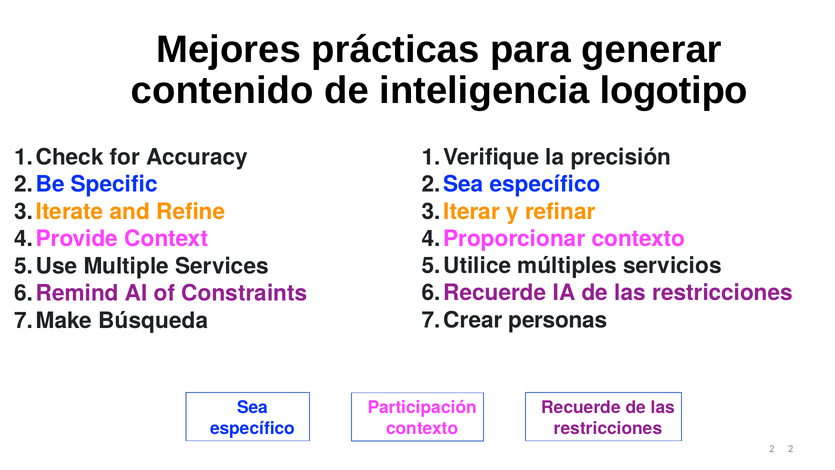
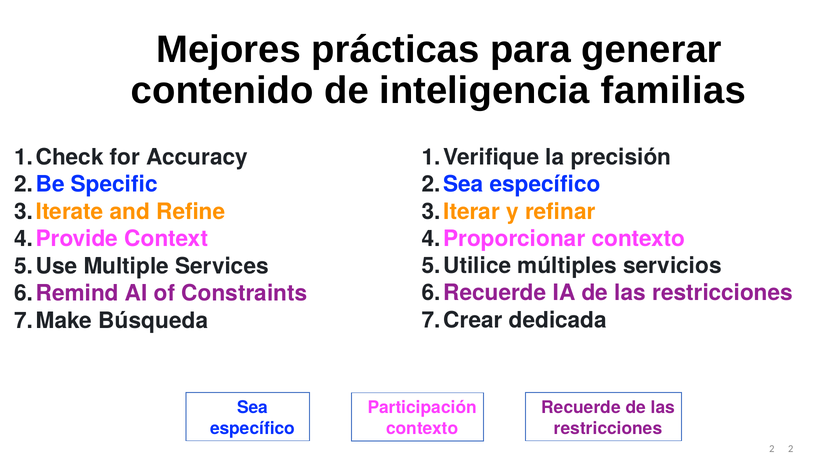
logotipo: logotipo -> familias
personas: personas -> dedicada
